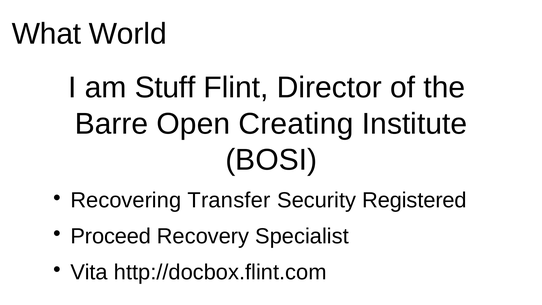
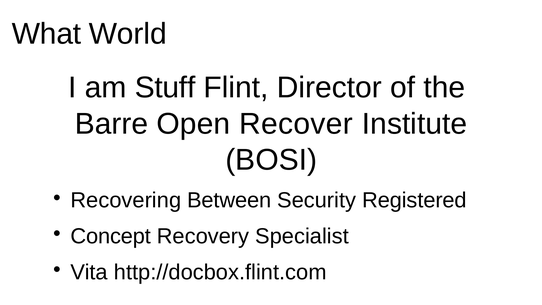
Creating: Creating -> Recover
Transfer: Transfer -> Between
Proceed: Proceed -> Concept
